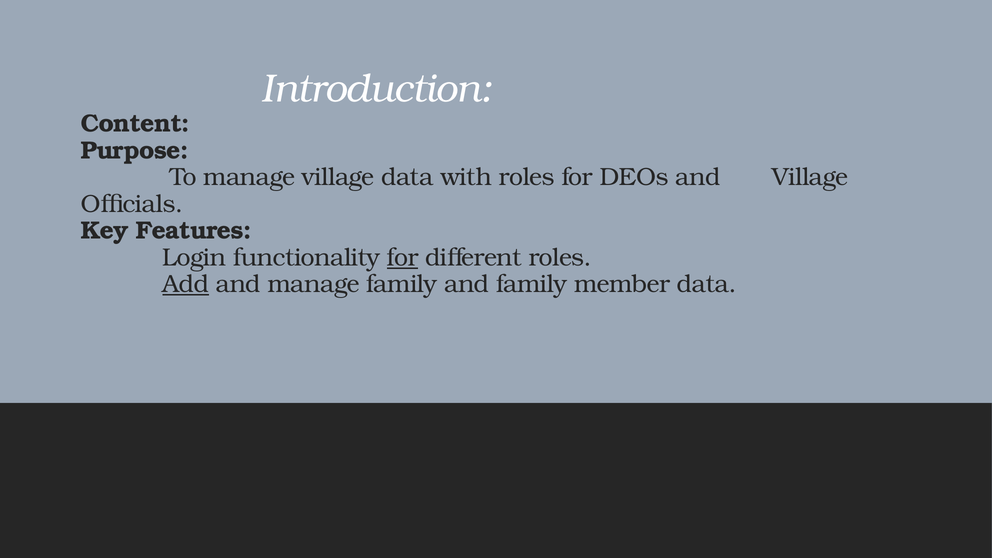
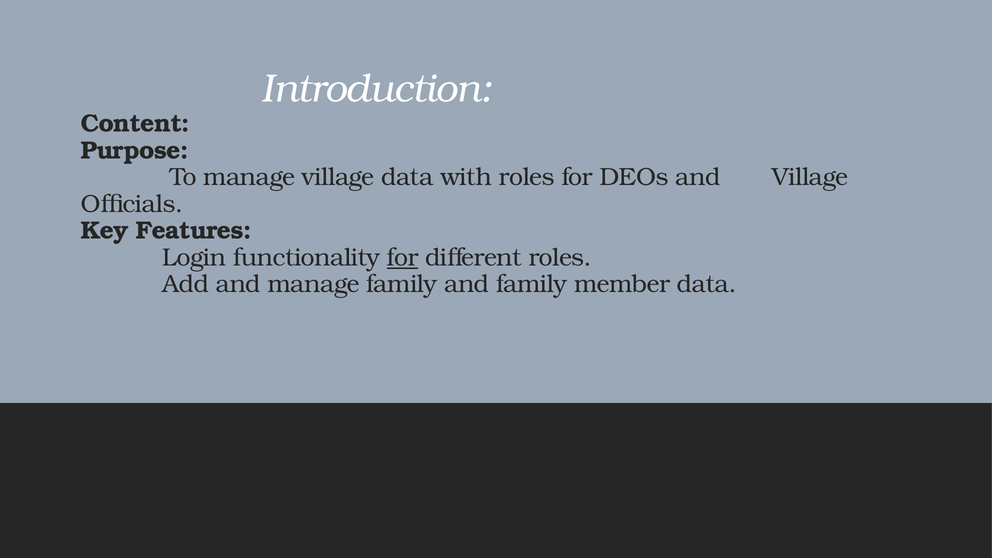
Add underline: present -> none
